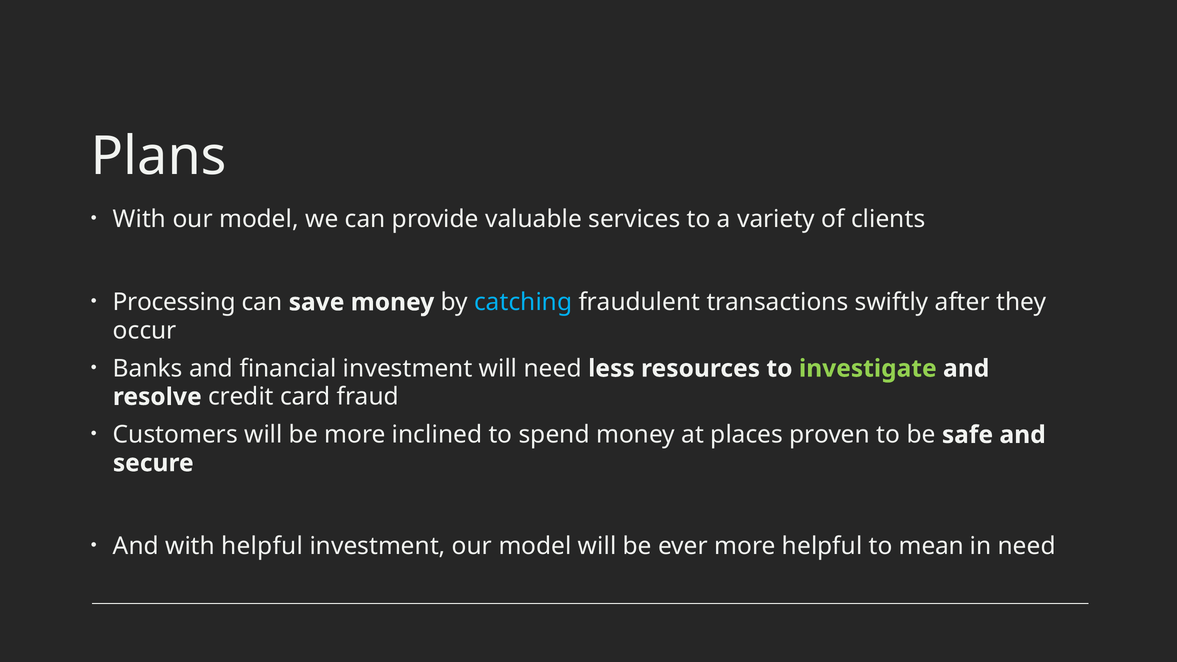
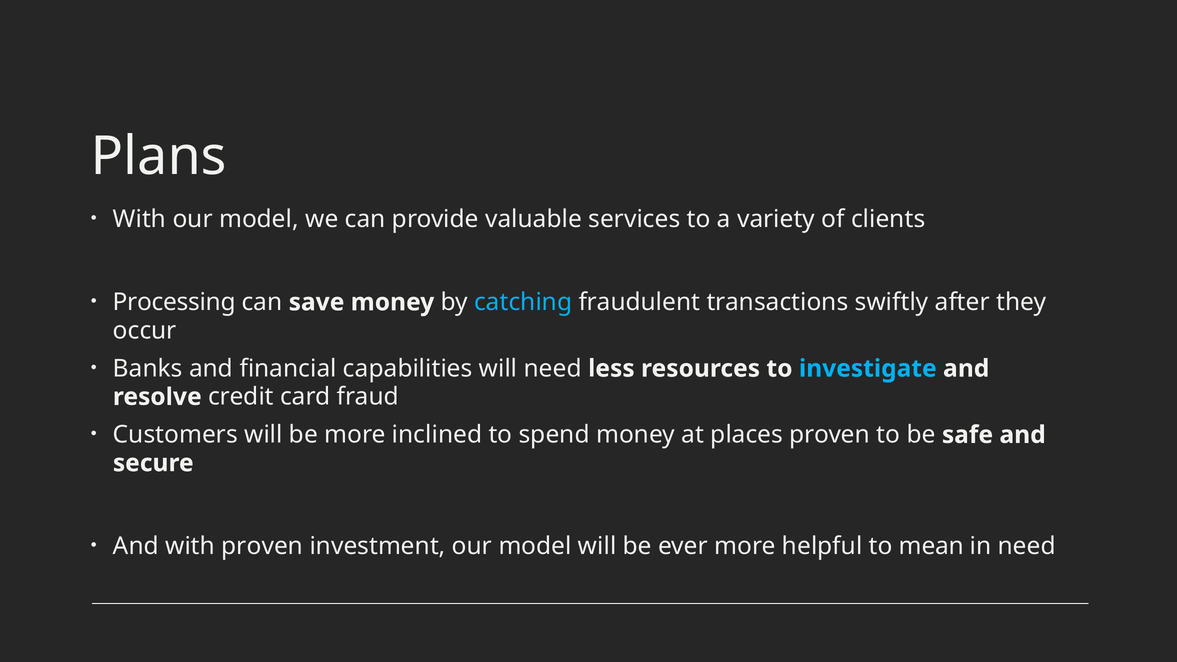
financial investment: investment -> capabilities
investigate colour: light green -> light blue
with helpful: helpful -> proven
